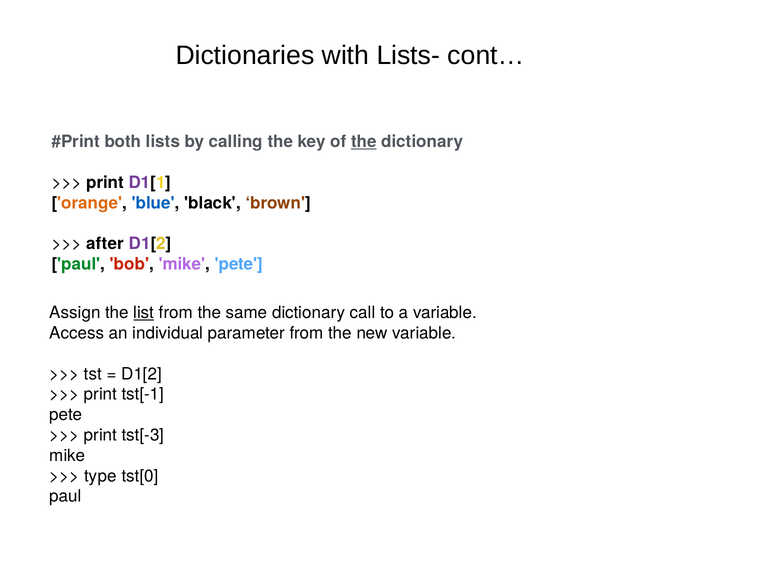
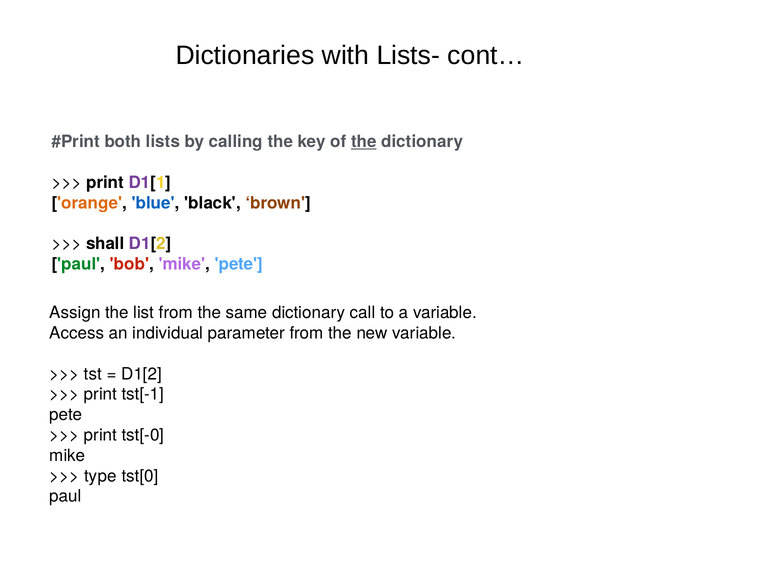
after: after -> shall
list underline: present -> none
tst[-3: tst[-3 -> tst[-0
